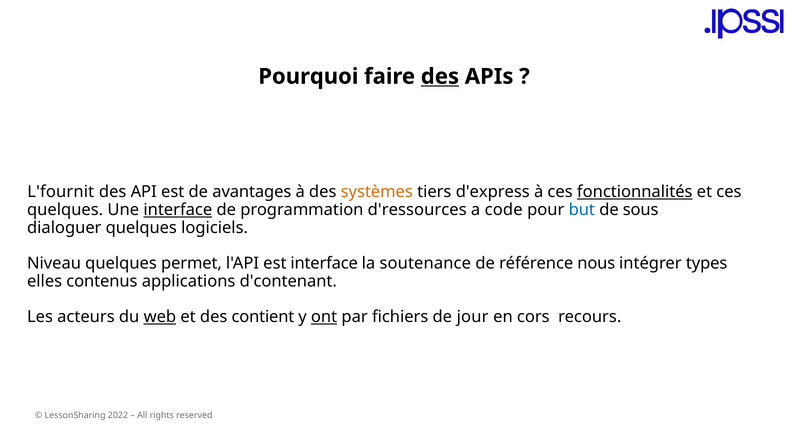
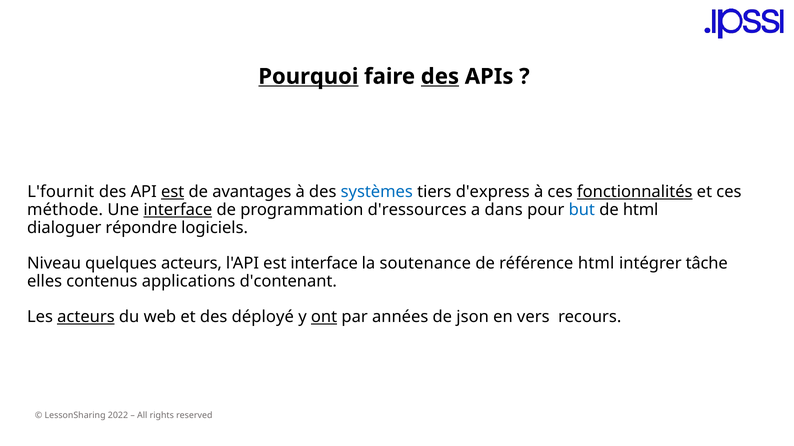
Pourquoi underline: none -> present
est at (173, 192) underline: none -> present
systèmes colour: orange -> blue
quelques at (65, 210): quelques -> méthode
code: code -> dans
de sous: sous -> html
dialoguer quelques: quelques -> répondre
quelques permet: permet -> acteurs
référence nous: nous -> html
types: types -> tâche
acteurs at (86, 317) underline: none -> present
web underline: present -> none
contient: contient -> déployé
fichiers: fichiers -> années
jour: jour -> json
cors: cors -> vers
